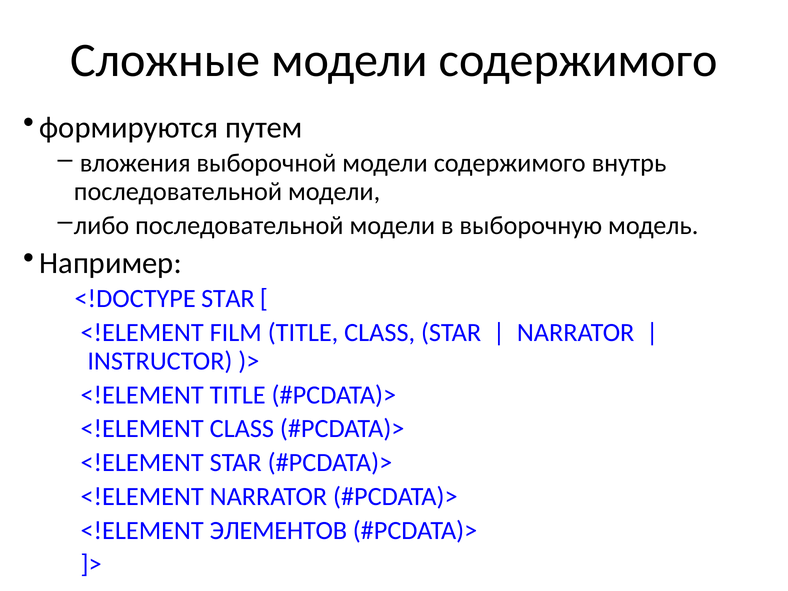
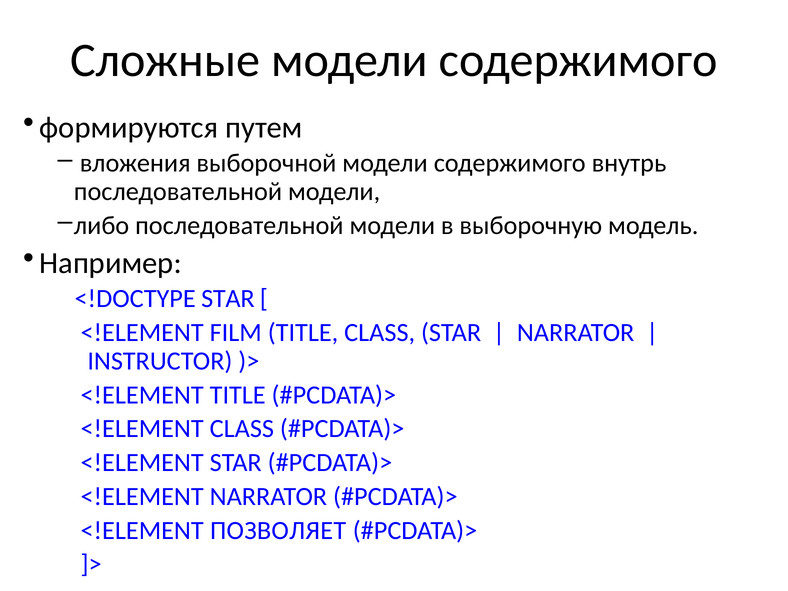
ЭЛЕМЕНТОВ: ЭЛЕМЕНТОВ -> ПОЗВОЛЯЕТ
